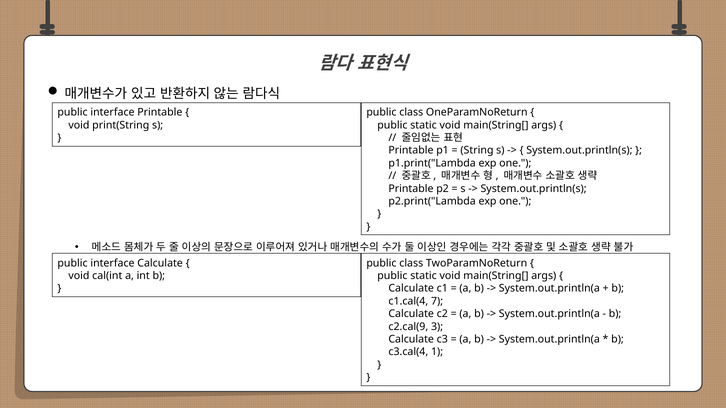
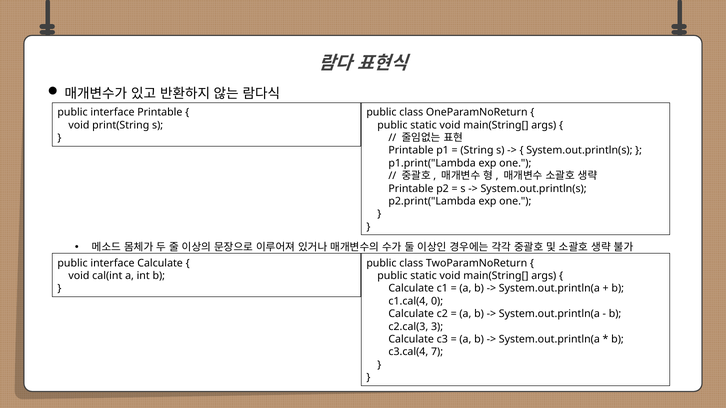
7: 7 -> 0
c2.cal(9: c2.cal(9 -> c2.cal(3
1: 1 -> 7
